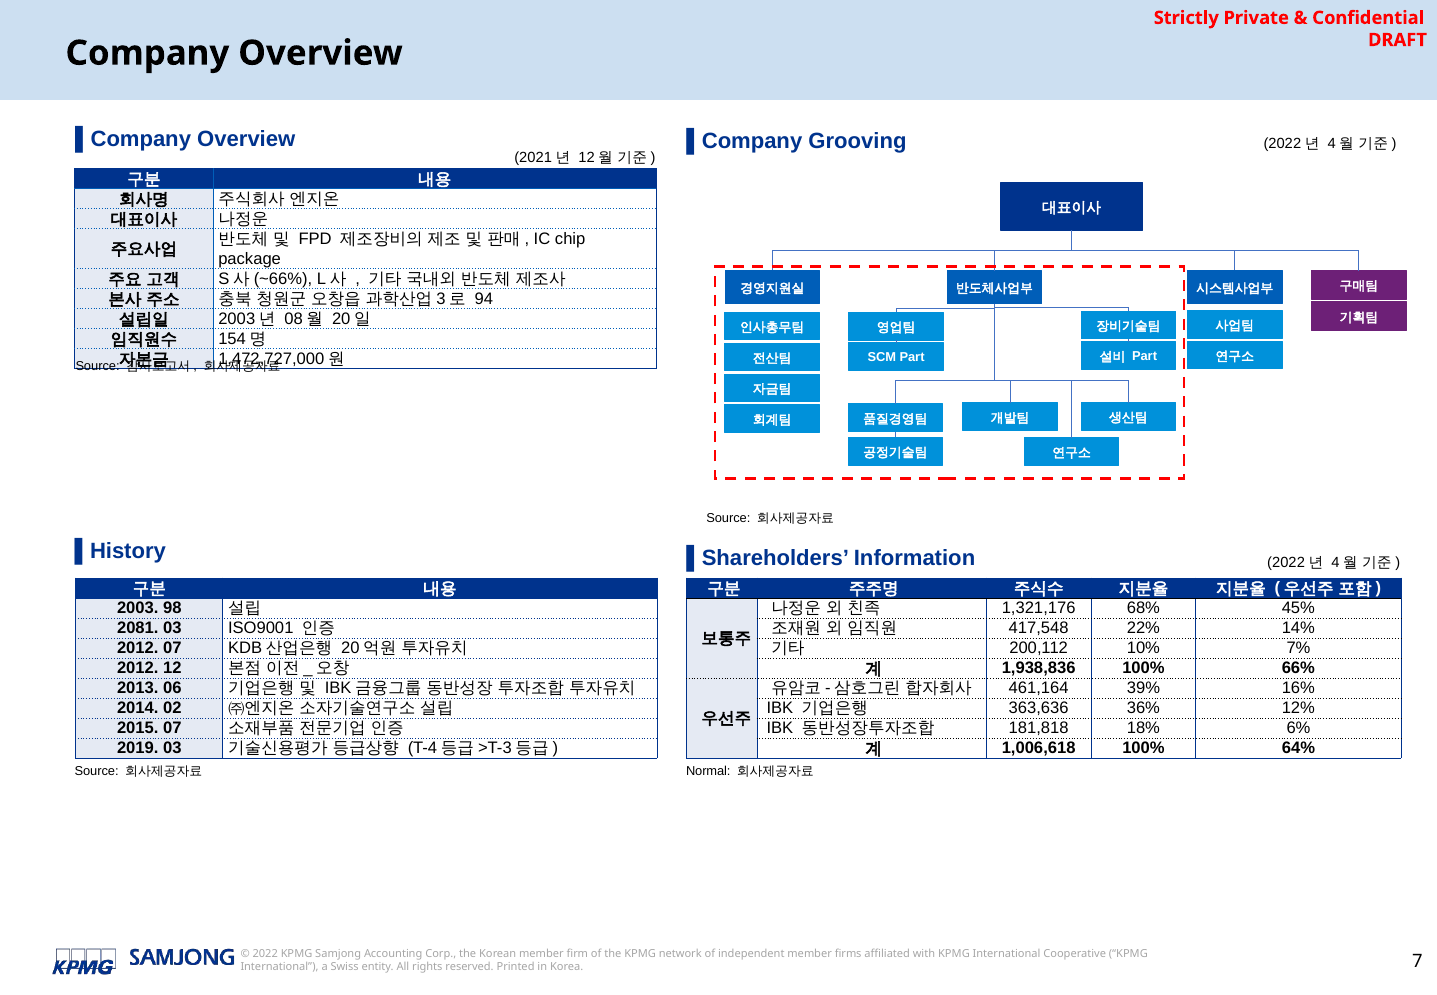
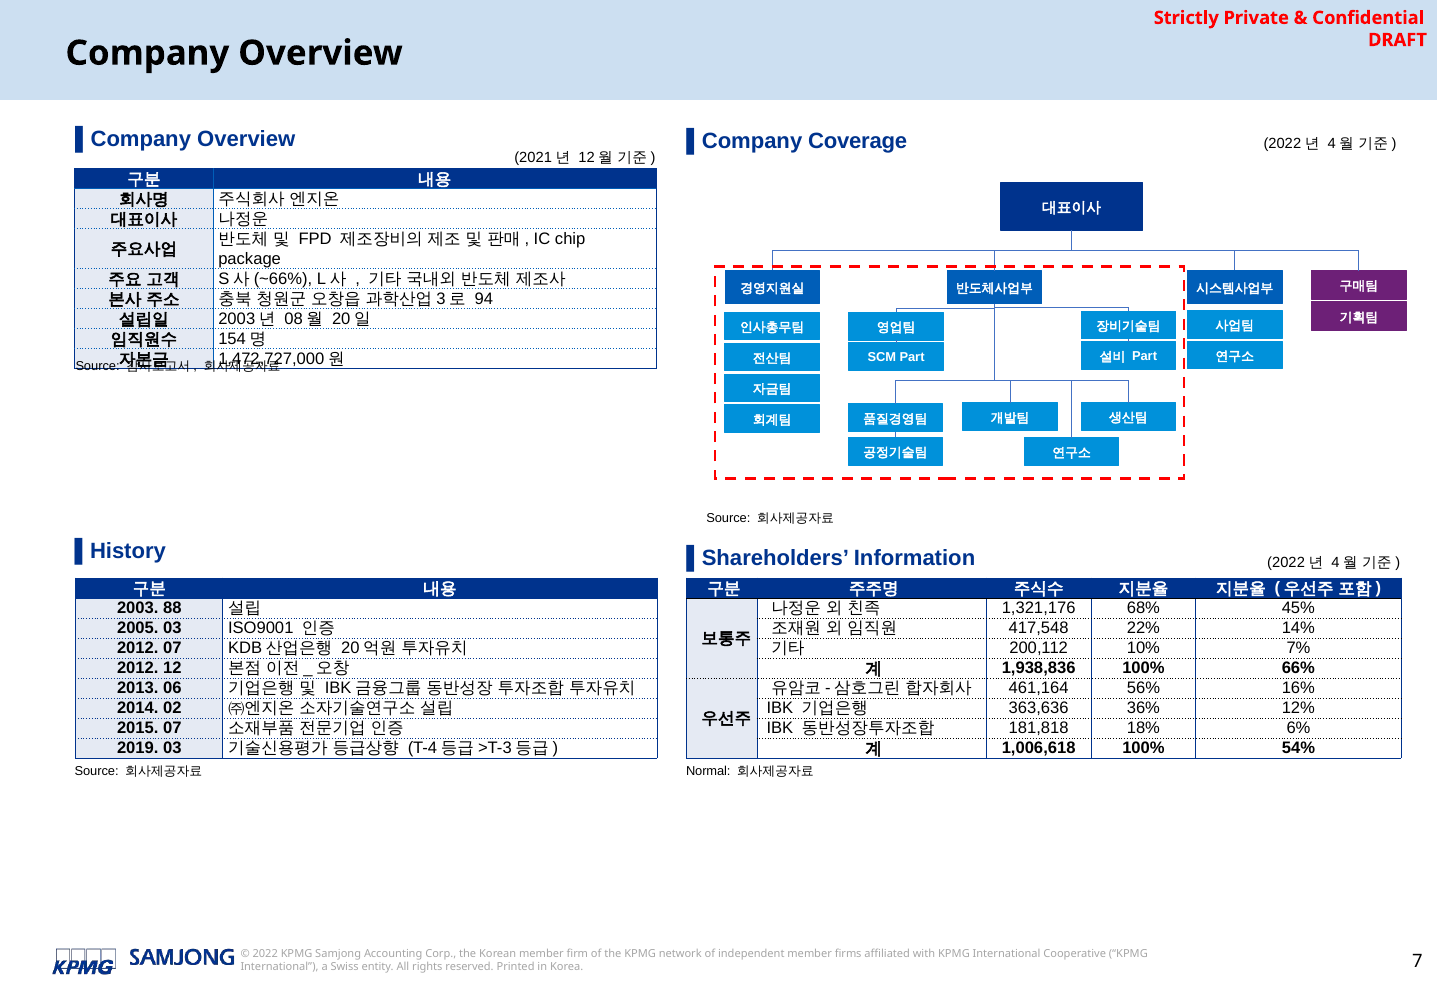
Grooving: Grooving -> Coverage
98: 98 -> 88
2081: 2081 -> 2005
39%: 39% -> 56%
64%: 64% -> 54%
